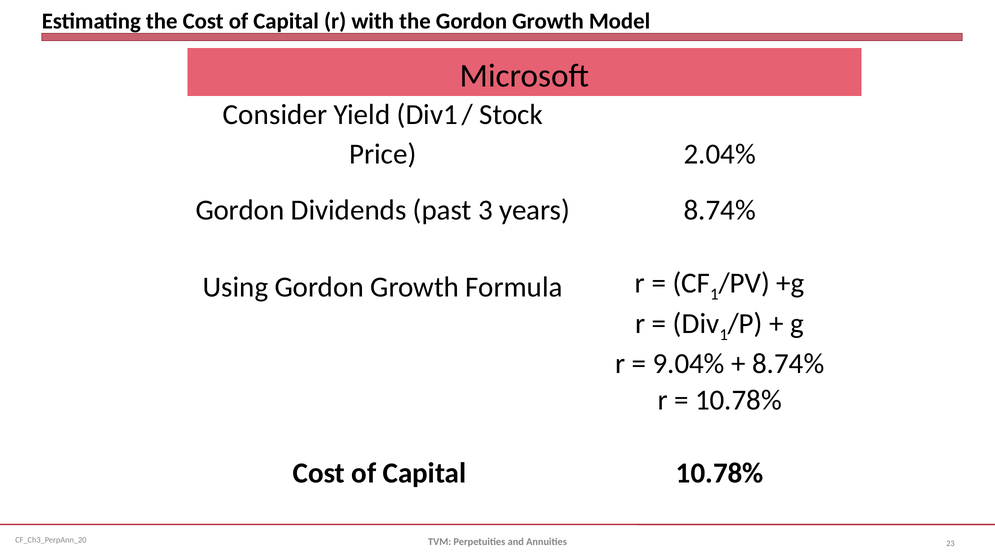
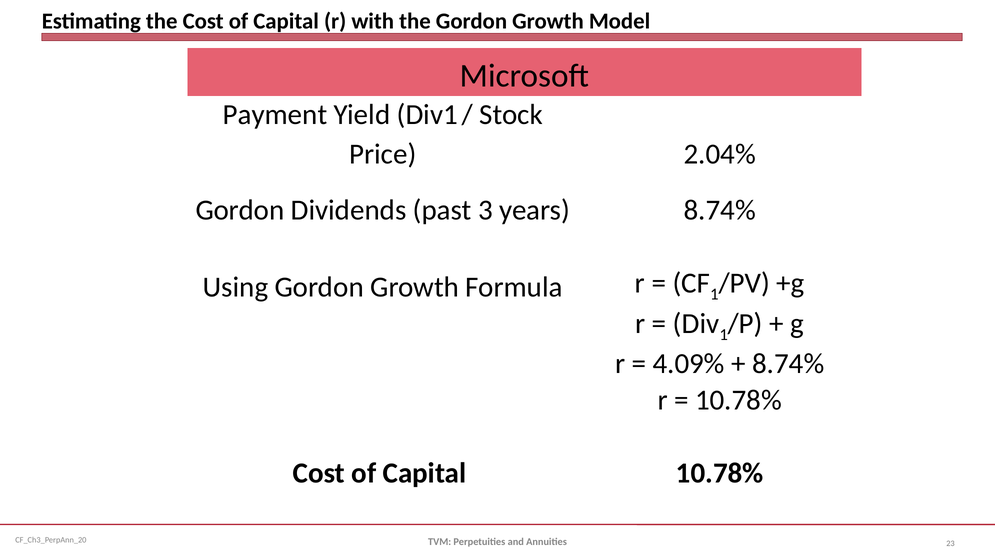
Consider: Consider -> Payment
9.04%: 9.04% -> 4.09%
